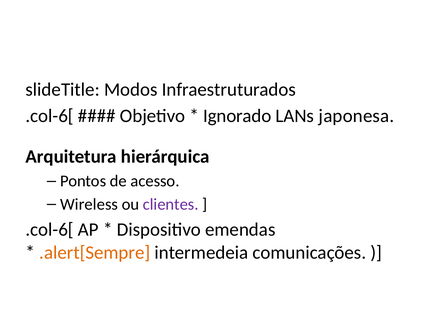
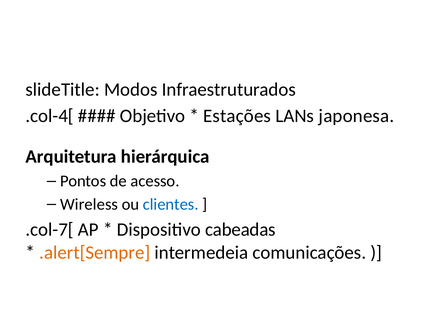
.col-6[ at (50, 116): .col-6[ -> .col-4[
Ignorado: Ignorado -> Estações
clientes colour: purple -> blue
.col-6[ at (50, 229): .col-6[ -> .col-7[
emendas: emendas -> cabeadas
